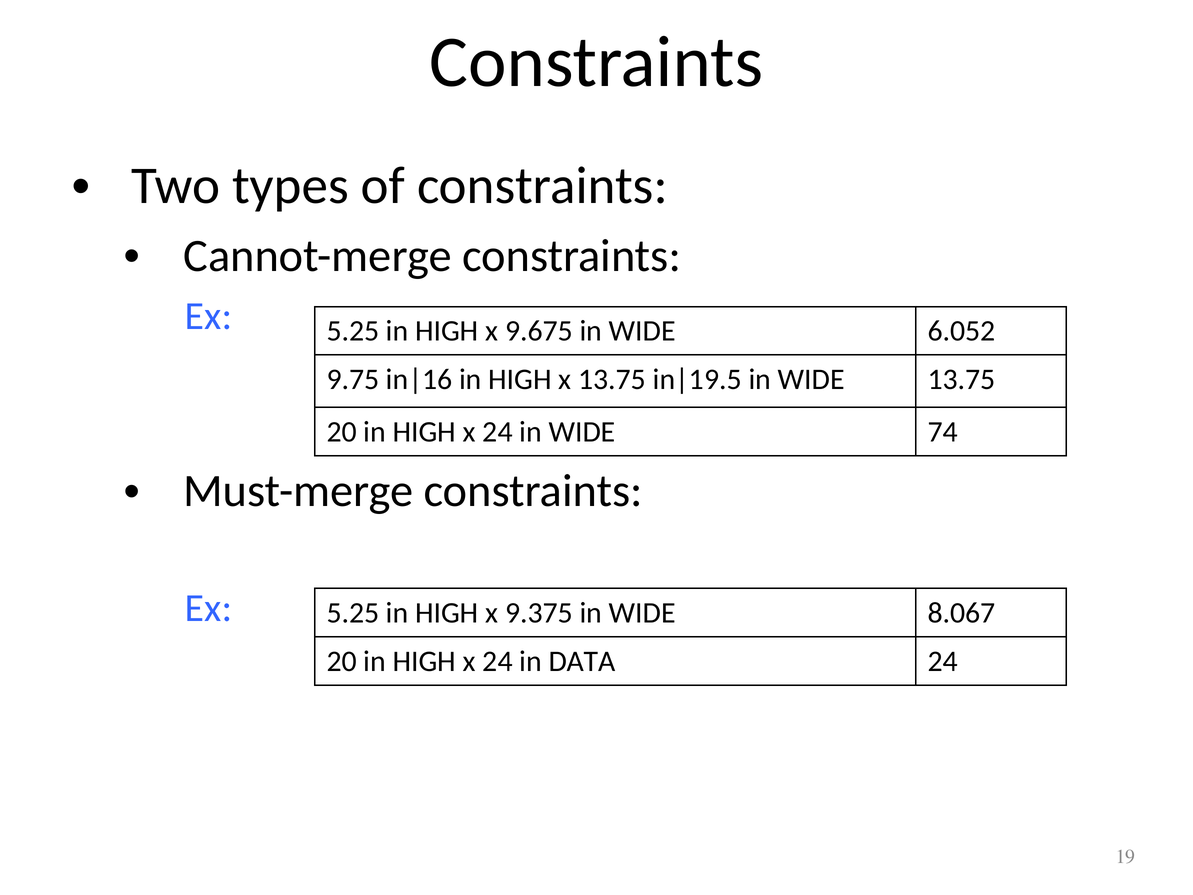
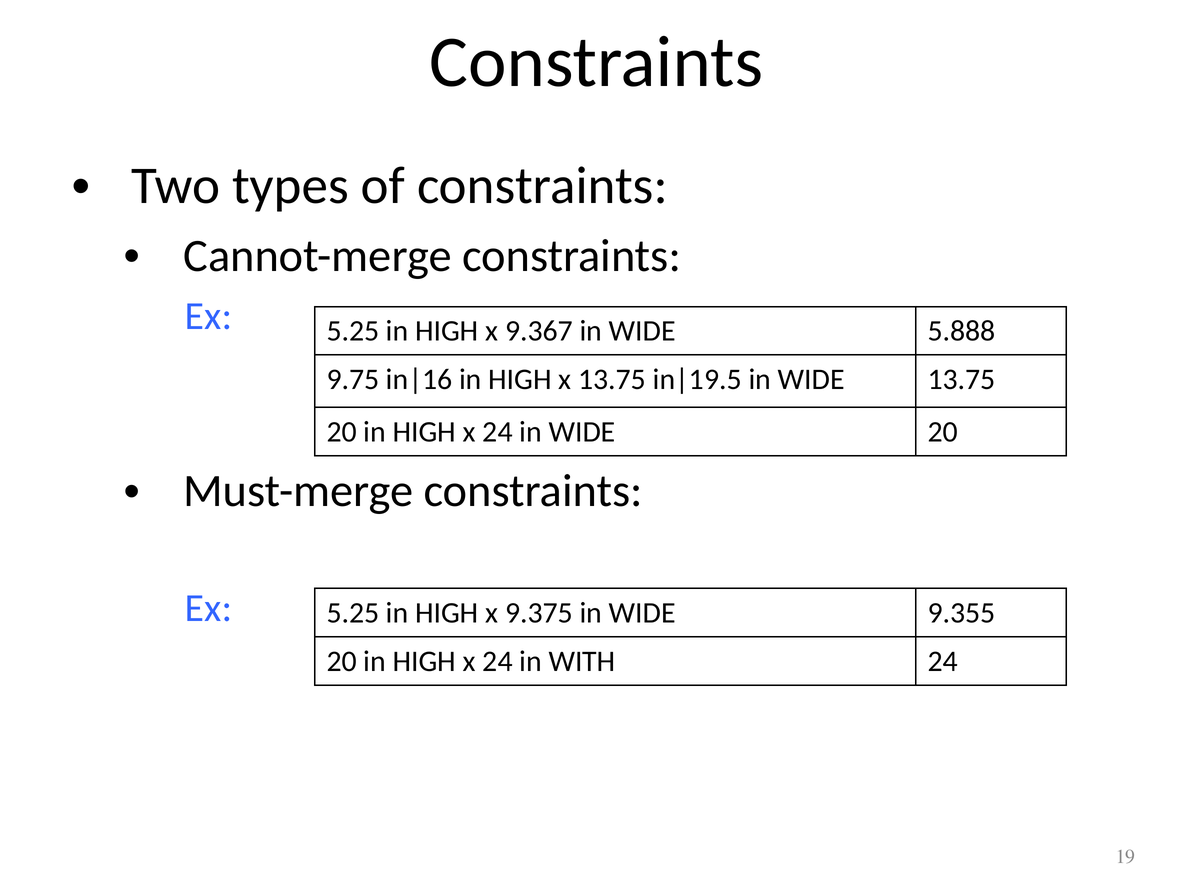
9.675: 9.675 -> 9.367
6.052: 6.052 -> 5.888
WIDE 74: 74 -> 20
8.067: 8.067 -> 9.355
DATA: DATA -> WITH
